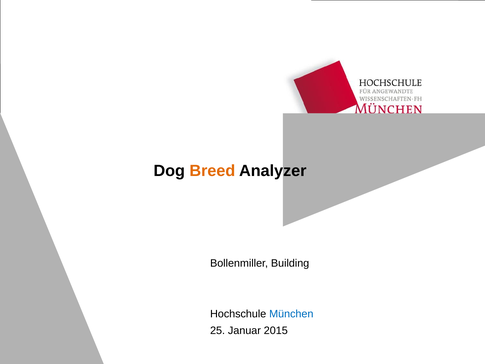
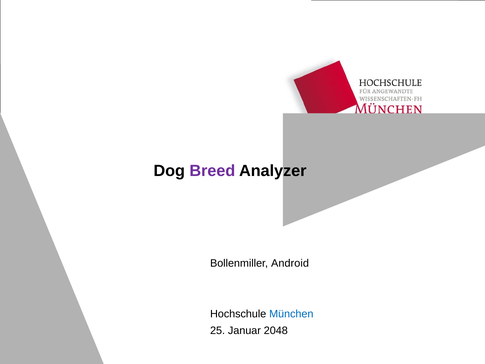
Breed colour: orange -> purple
Building: Building -> Android
2015: 2015 -> 2048
